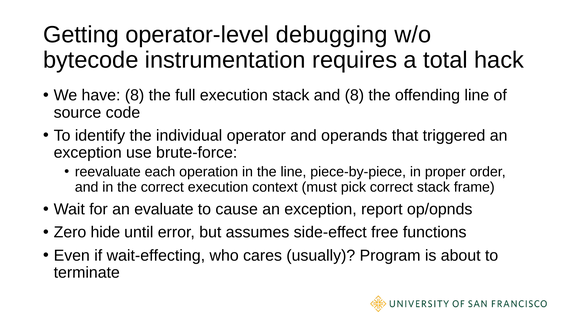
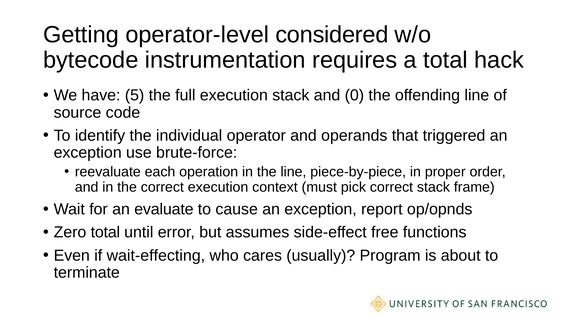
debugging: debugging -> considered
have 8: 8 -> 5
and 8: 8 -> 0
Zero hide: hide -> total
